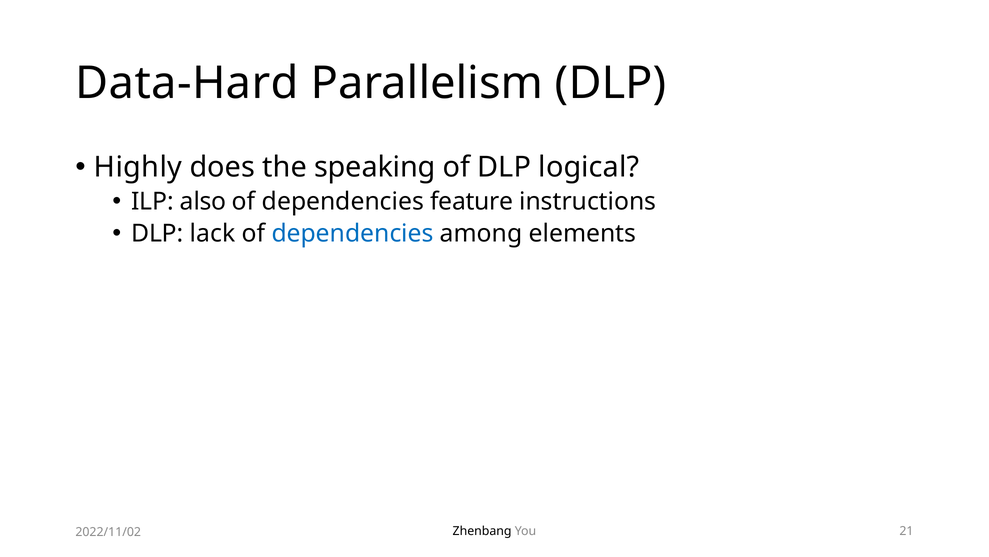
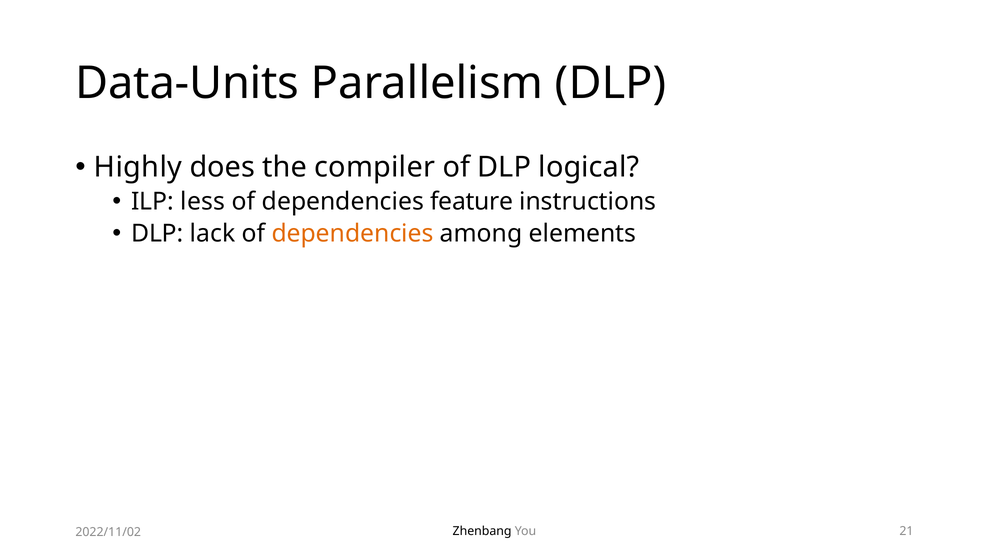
Data-Hard: Data-Hard -> Data-Units
speaking: speaking -> compiler
also: also -> less
dependencies at (353, 233) colour: blue -> orange
